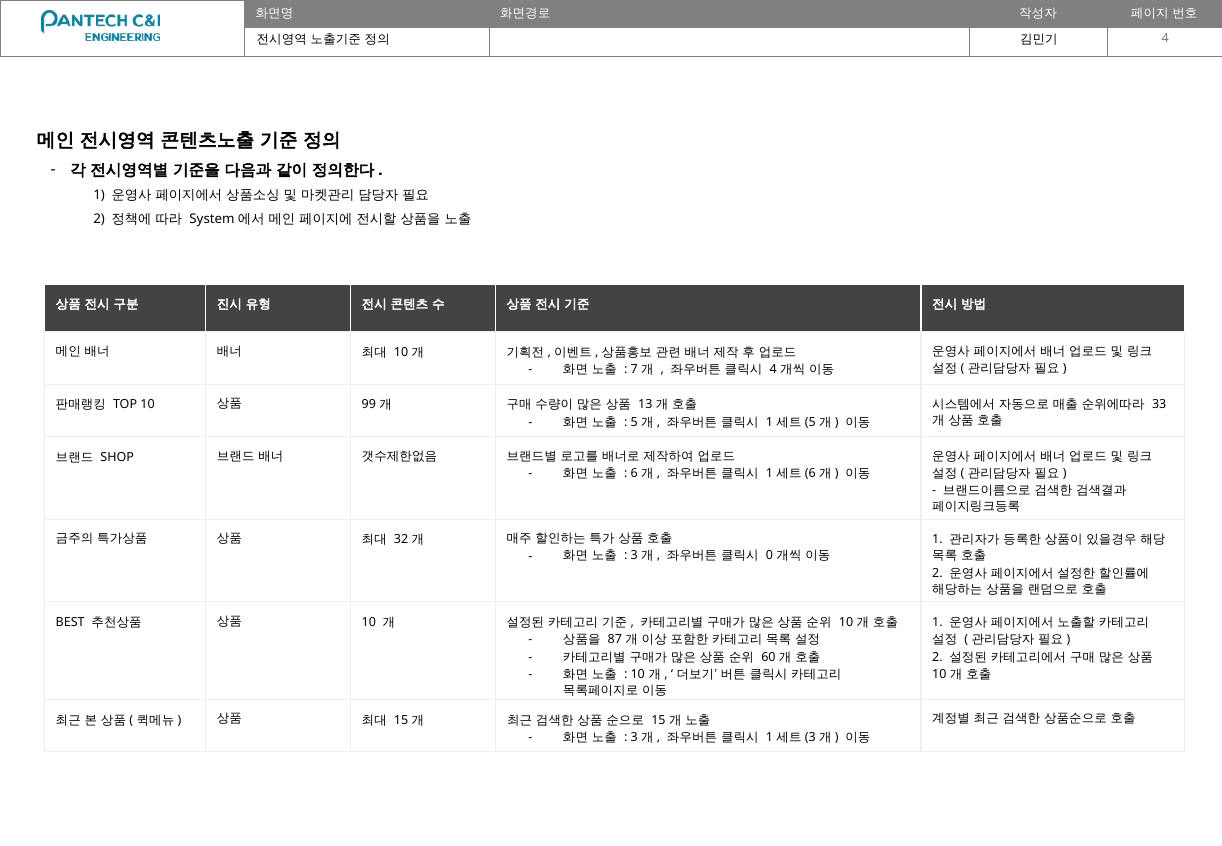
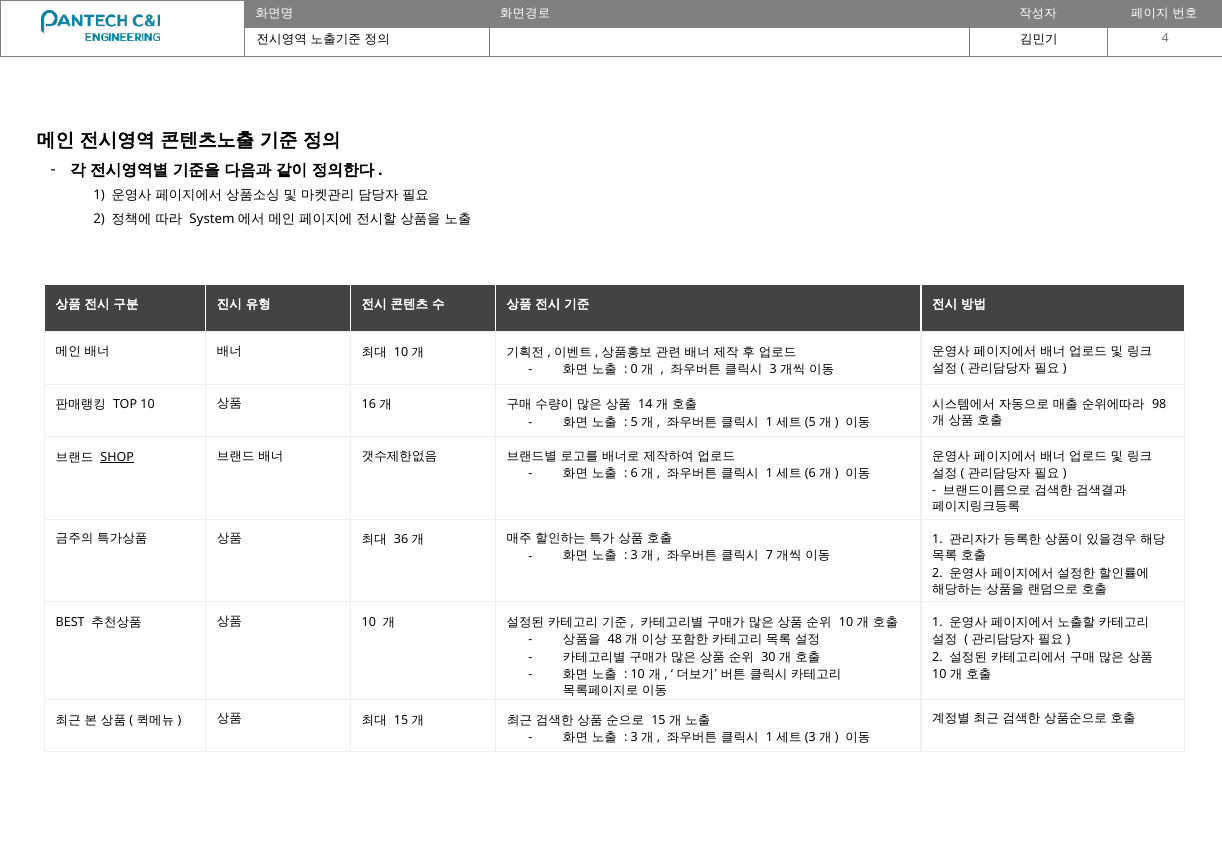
7: 7 -> 0
4 at (773, 370): 4 -> 3
99: 99 -> 16
13: 13 -> 14
33: 33 -> 98
SHOP underline: none -> present
32: 32 -> 36
0: 0 -> 7
87: 87 -> 48
60: 60 -> 30
